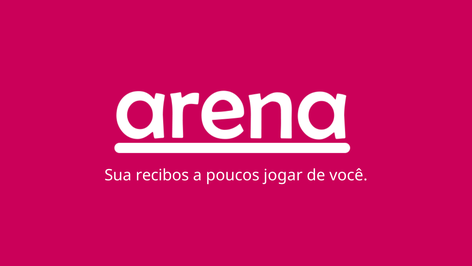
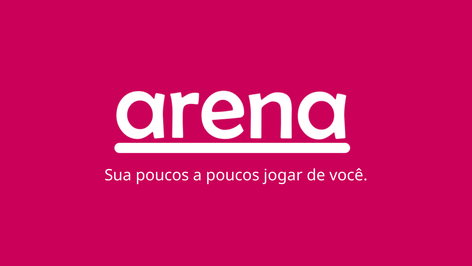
Sua recibos: recibos -> poucos
